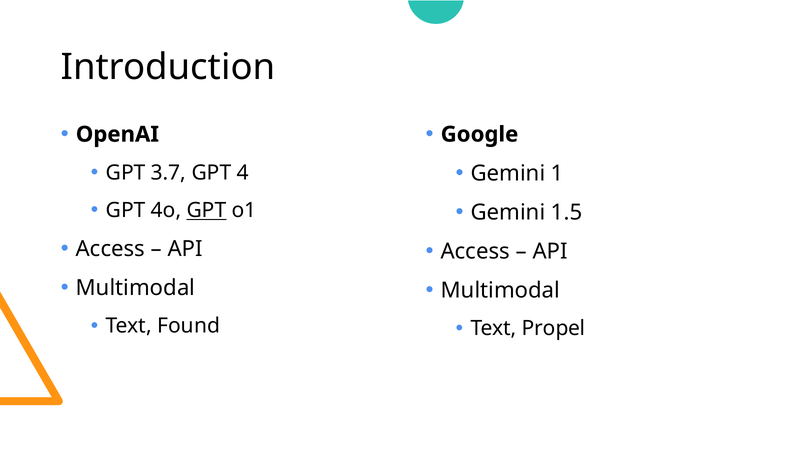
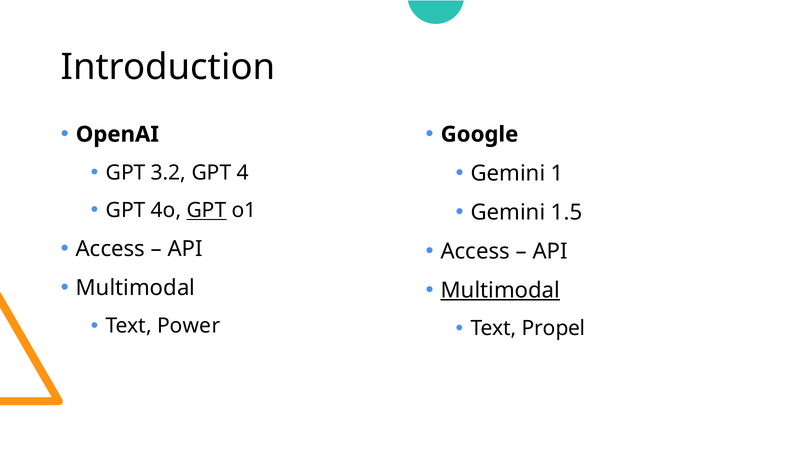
3.7: 3.7 -> 3.2
Multimodal at (500, 290) underline: none -> present
Found: Found -> Power
